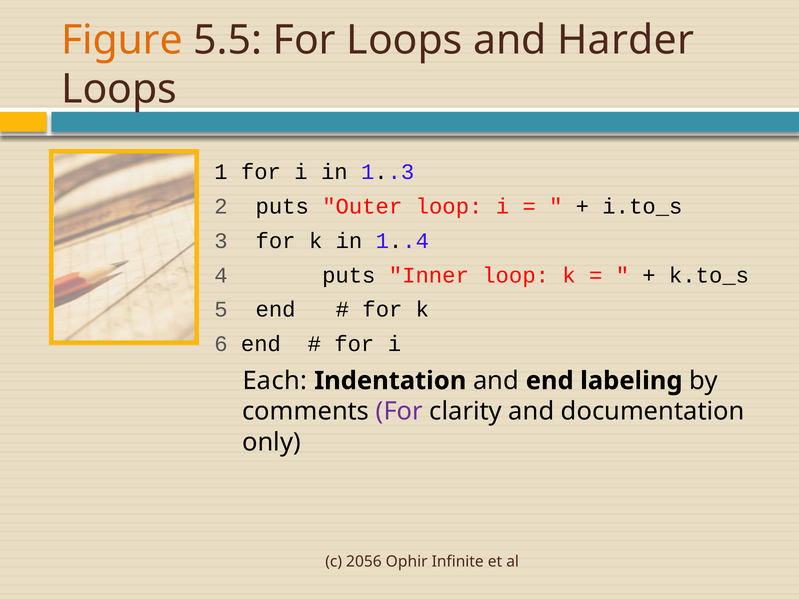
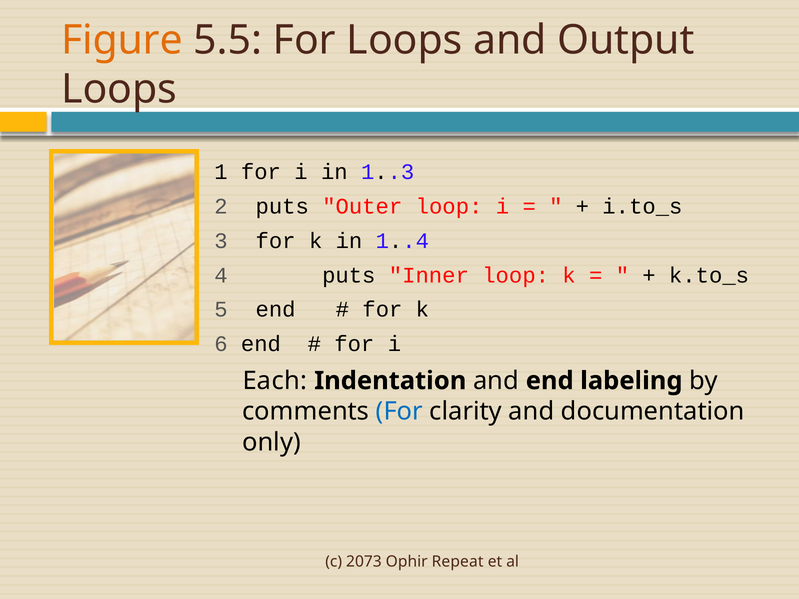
Harder: Harder -> Output
For at (399, 412) colour: purple -> blue
2056: 2056 -> 2073
Infinite: Infinite -> Repeat
